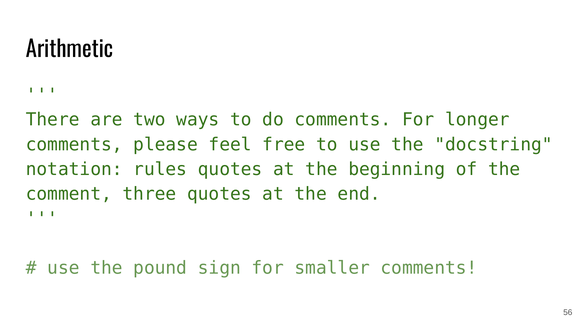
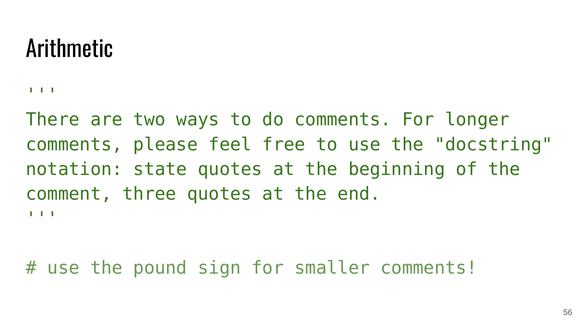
rules: rules -> state
